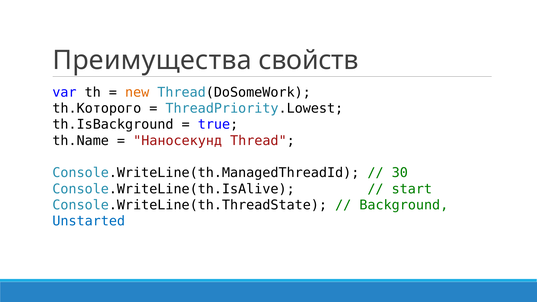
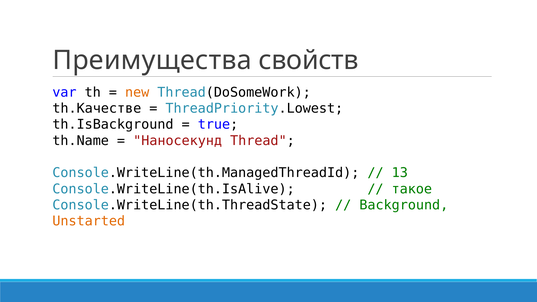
th.Которого: th.Которого -> th.Качестве
30: 30 -> 13
start: start -> такое
Unstarted colour: blue -> orange
